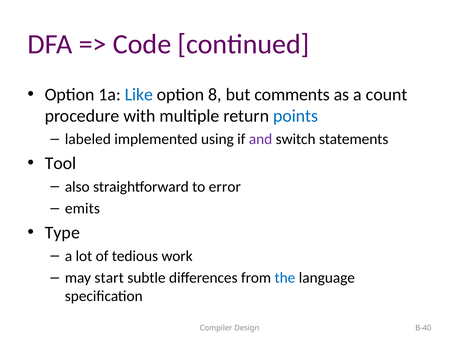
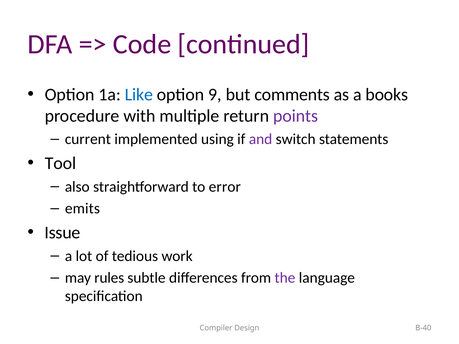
8: 8 -> 9
count: count -> books
points colour: blue -> purple
labeled: labeled -> current
Type: Type -> Issue
start: start -> rules
the colour: blue -> purple
